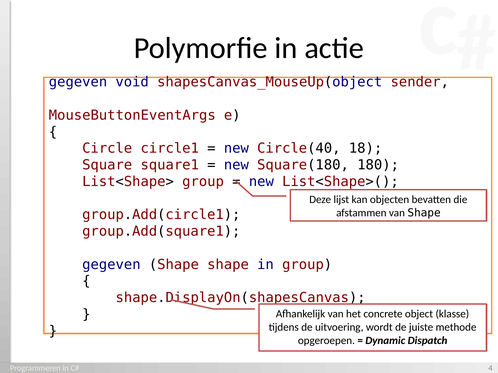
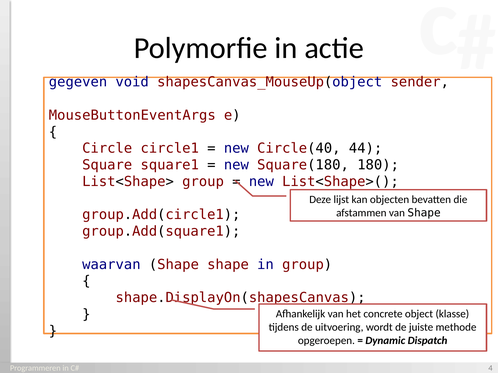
18: 18 -> 44
gegeven at (111, 265): gegeven -> waarvan
